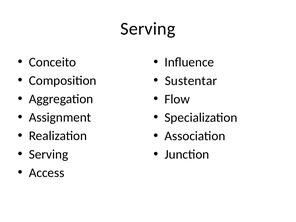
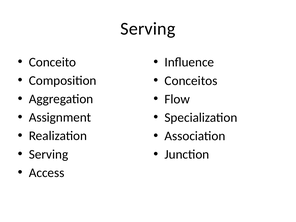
Sustentar: Sustentar -> Conceitos
